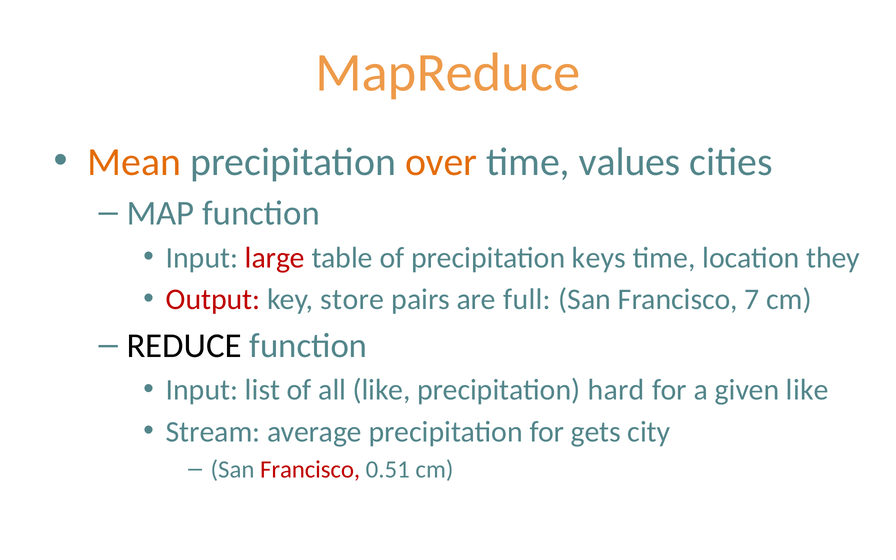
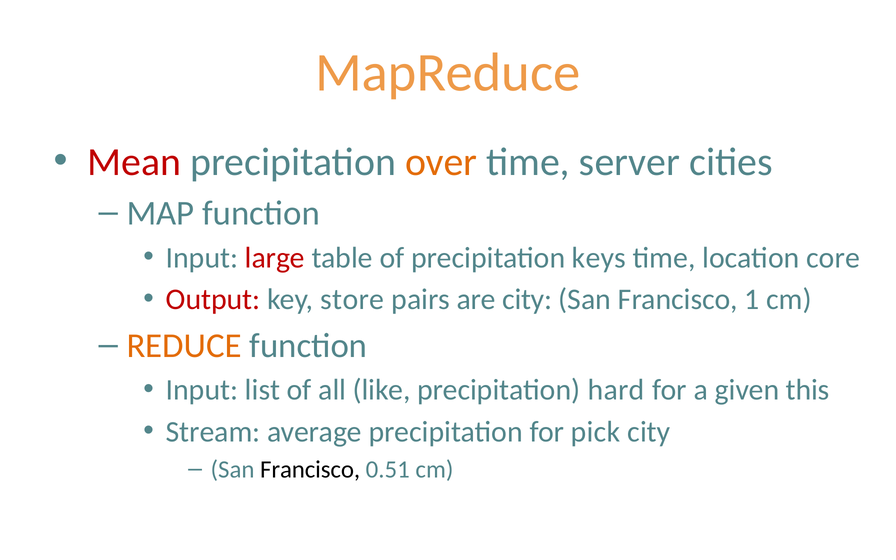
Mean colour: orange -> red
values: values -> server
they: they -> core
are full: full -> city
7: 7 -> 1
REDUCE colour: black -> orange
given like: like -> this
gets: gets -> pick
Francisco at (310, 469) colour: red -> black
